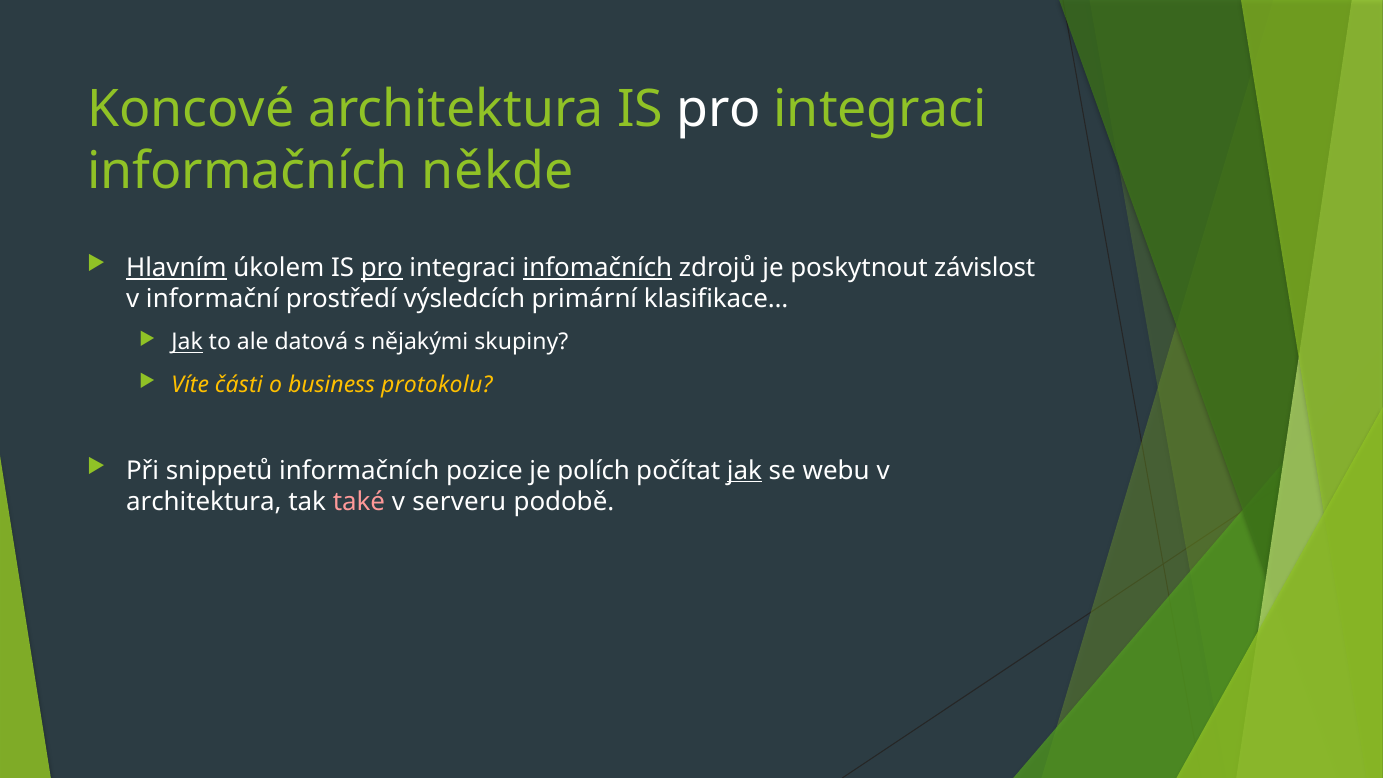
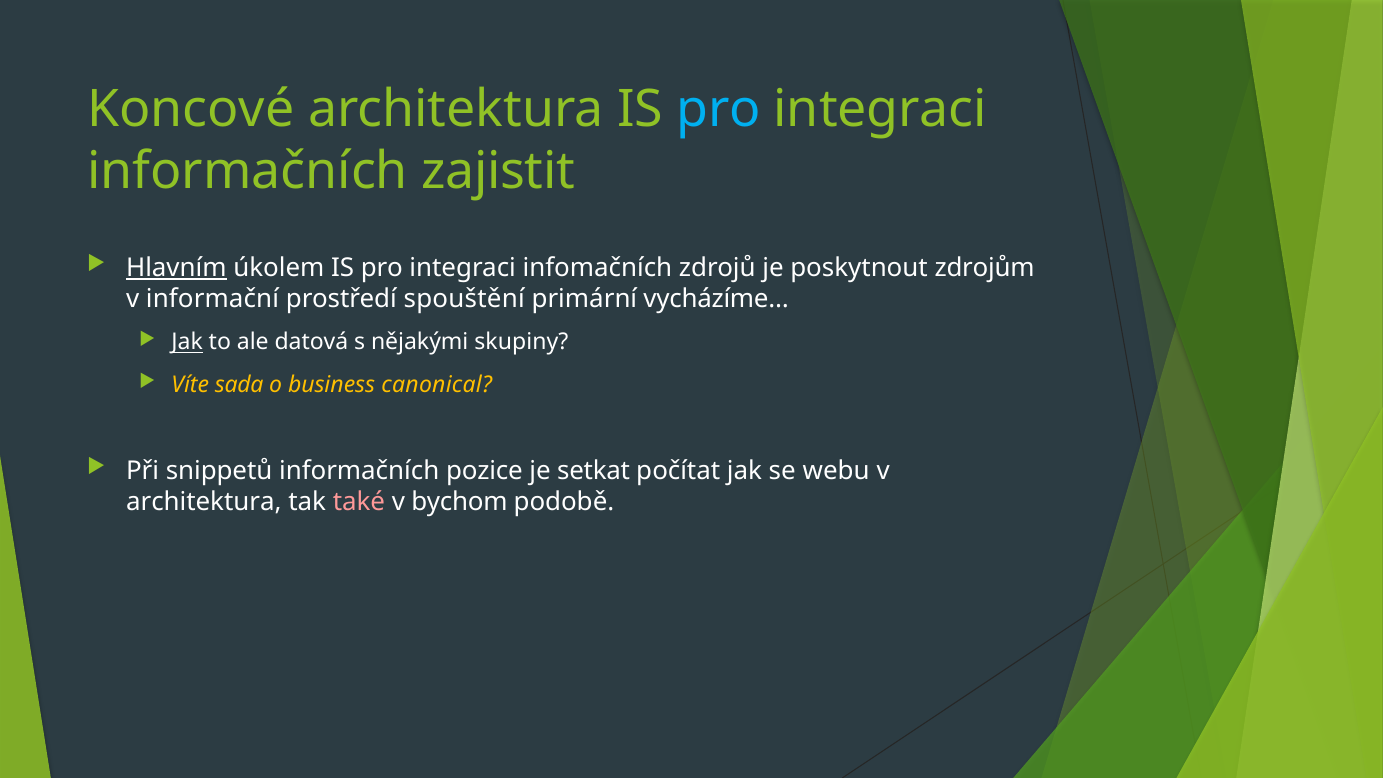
pro at (719, 109) colour: white -> light blue
někde: někde -> zajistit
pro at (382, 268) underline: present -> none
infomačních underline: present -> none
závislost: závislost -> zdrojům
výsledcích: výsledcích -> spouštění
klasifikace…: klasifikace… -> vycházíme…
části: části -> sada
protokolu: protokolu -> canonical
polích: polích -> setkat
jak at (744, 470) underline: present -> none
serveru: serveru -> bychom
